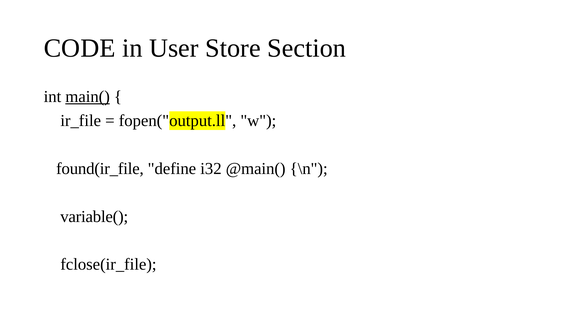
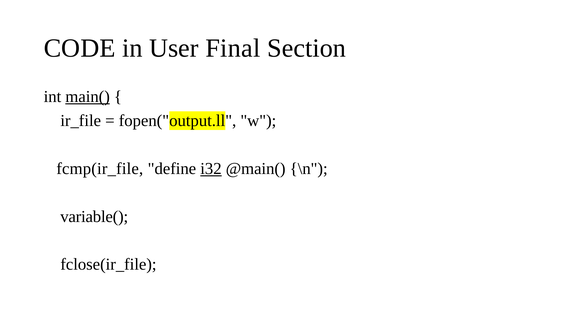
Store: Store -> Final
found(ir_file: found(ir_file -> fcmp(ir_file
i32 underline: none -> present
